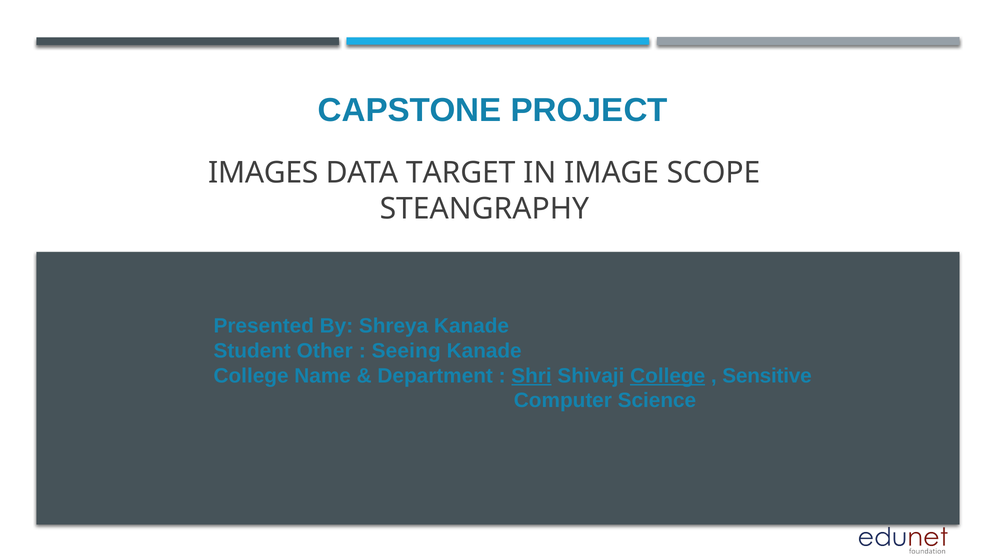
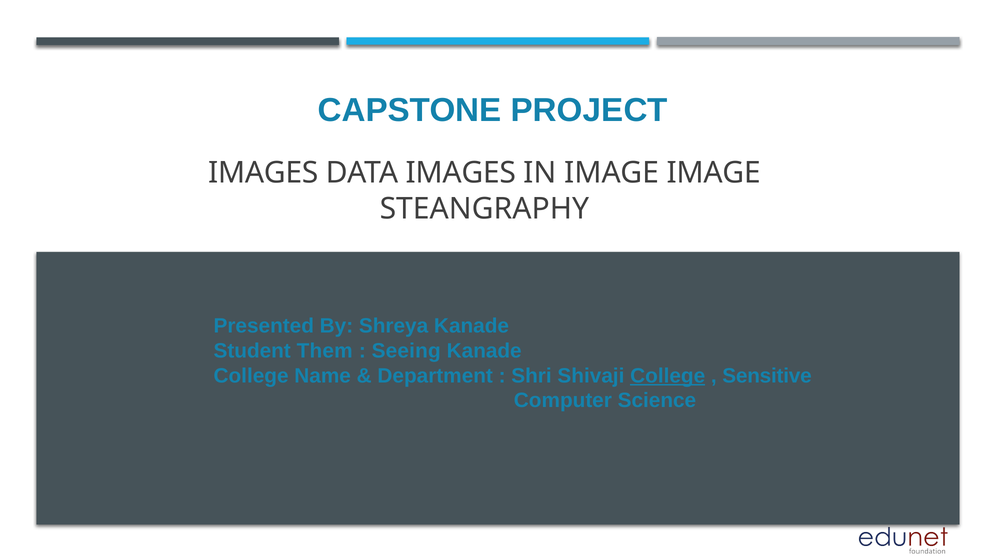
DATA TARGET: TARGET -> IMAGES
IMAGE SCOPE: SCOPE -> IMAGE
Other: Other -> Them
Shri underline: present -> none
